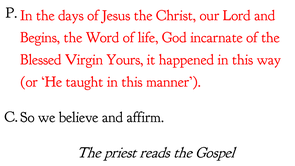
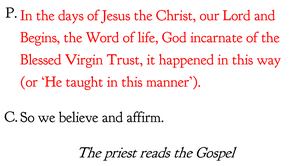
Yours: Yours -> Trust
